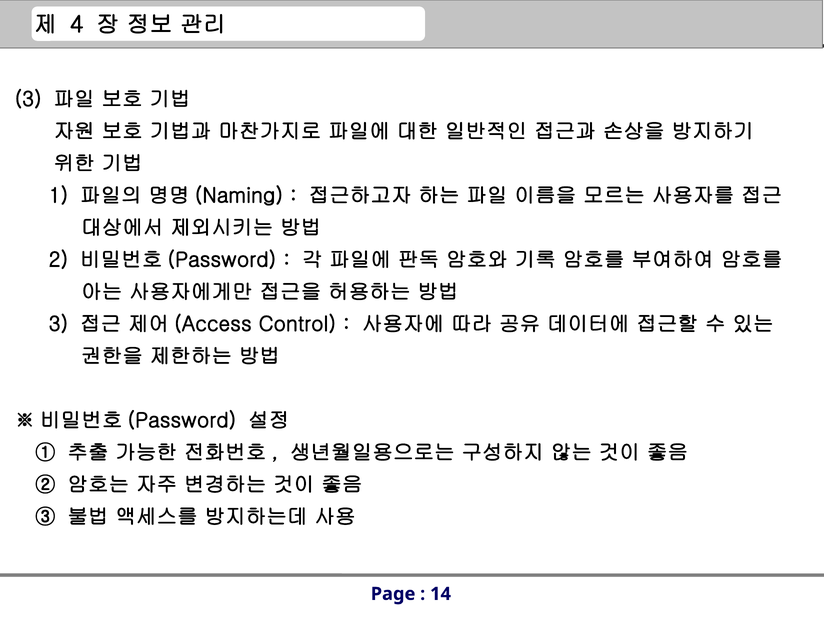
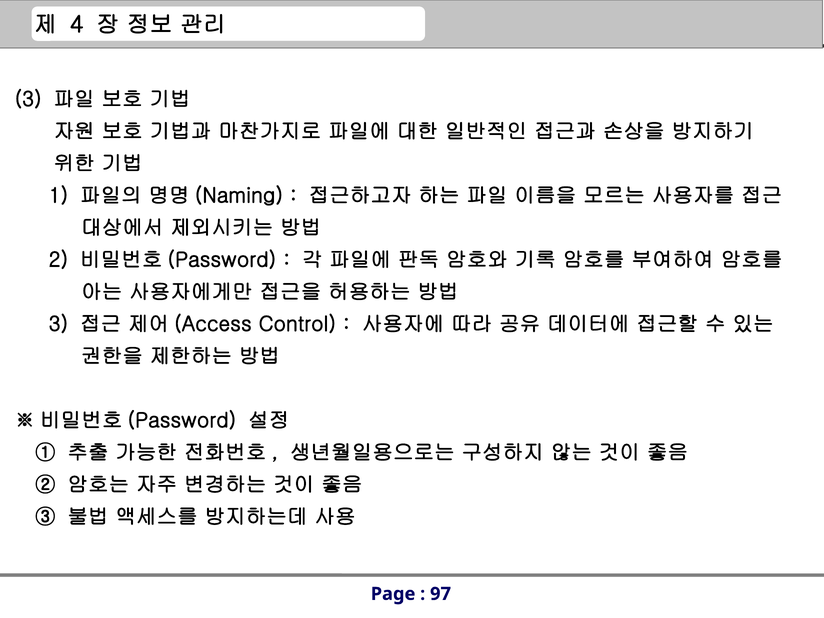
14: 14 -> 97
